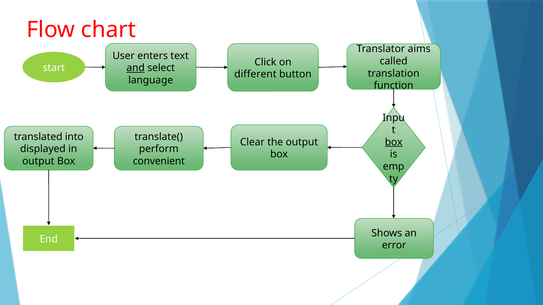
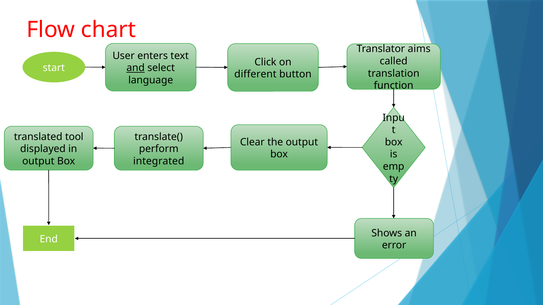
into: into -> tool
box at (394, 142) underline: present -> none
convenient: convenient -> integrated
